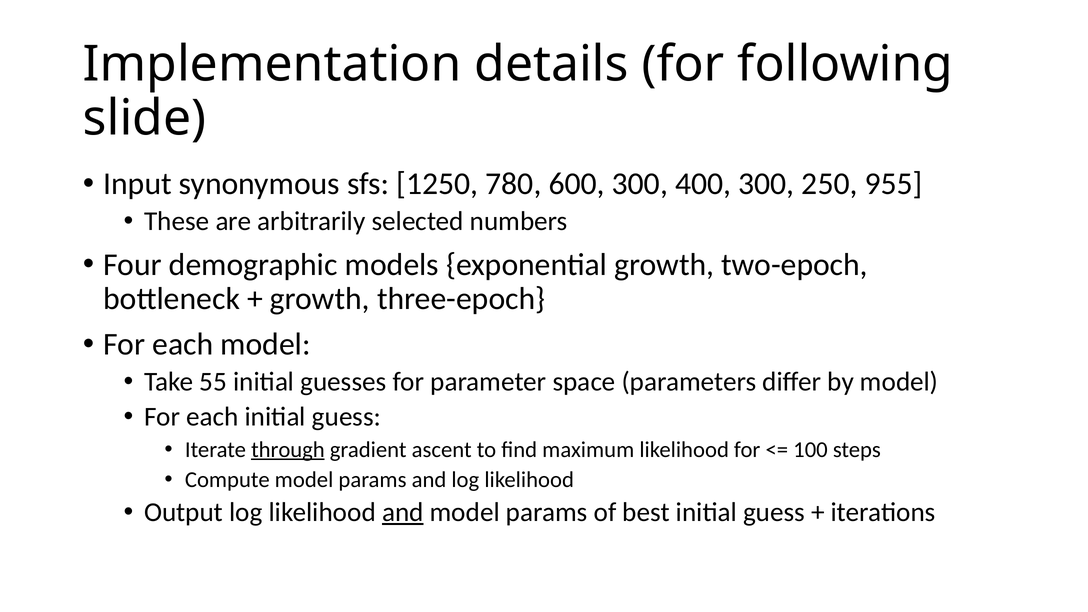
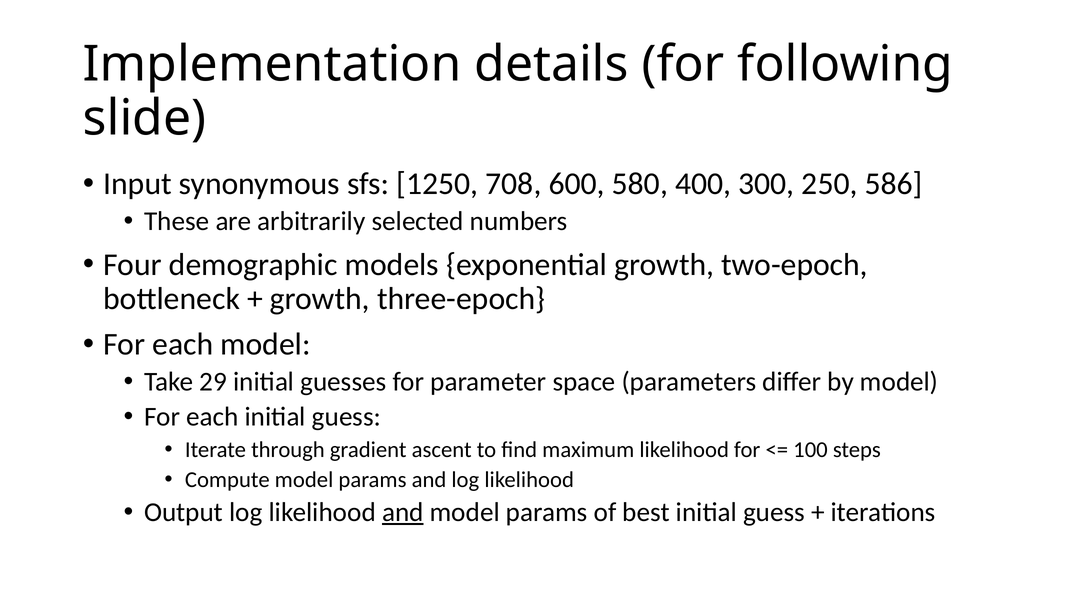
780: 780 -> 708
600 300: 300 -> 580
955: 955 -> 586
55: 55 -> 29
through underline: present -> none
